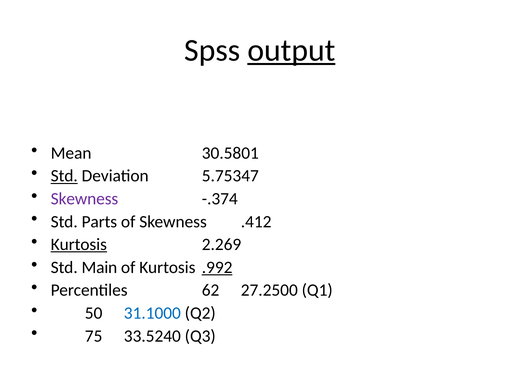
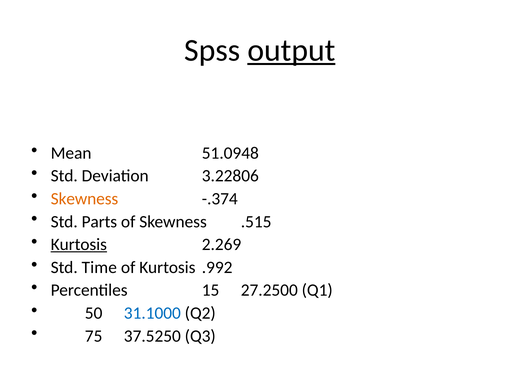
30.5801: 30.5801 -> 51.0948
Std at (64, 176) underline: present -> none
5.75347: 5.75347 -> 3.22806
Skewness at (84, 199) colour: purple -> orange
.412: .412 -> .515
Main: Main -> Time
.992 underline: present -> none
62: 62 -> 15
33.5240: 33.5240 -> 37.5250
